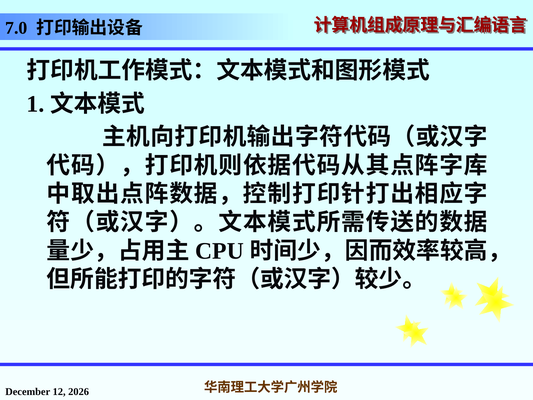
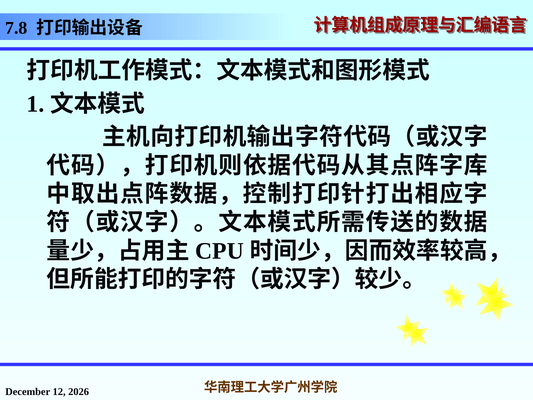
7.0: 7.0 -> 7.8
